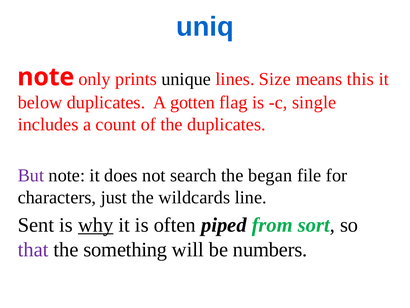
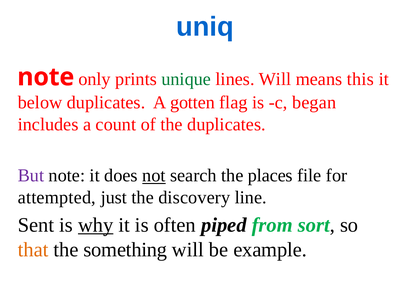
unique colour: black -> green
lines Size: Size -> Will
single: single -> began
not underline: none -> present
began: began -> places
characters: characters -> attempted
wildcards: wildcards -> discovery
that colour: purple -> orange
numbers: numbers -> example
